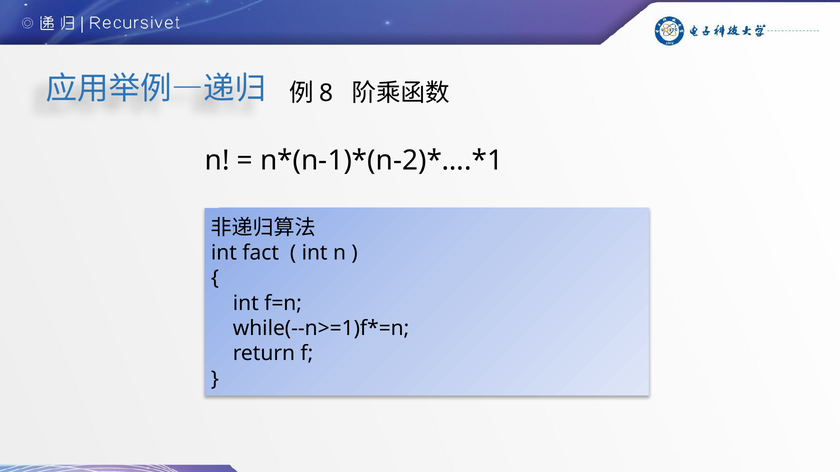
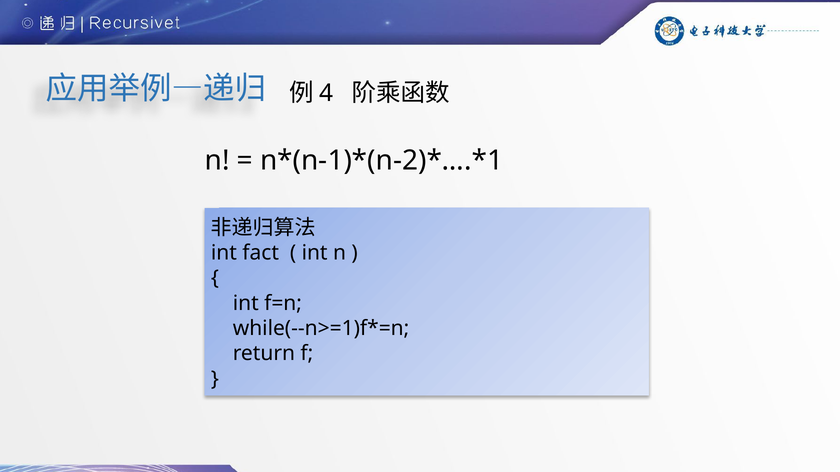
8: 8 -> 4
